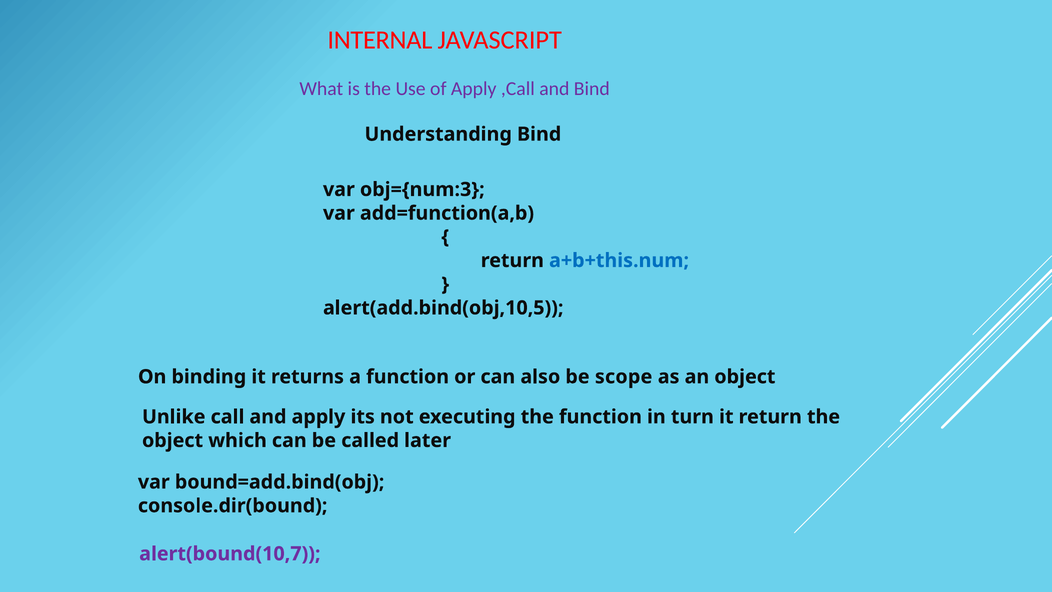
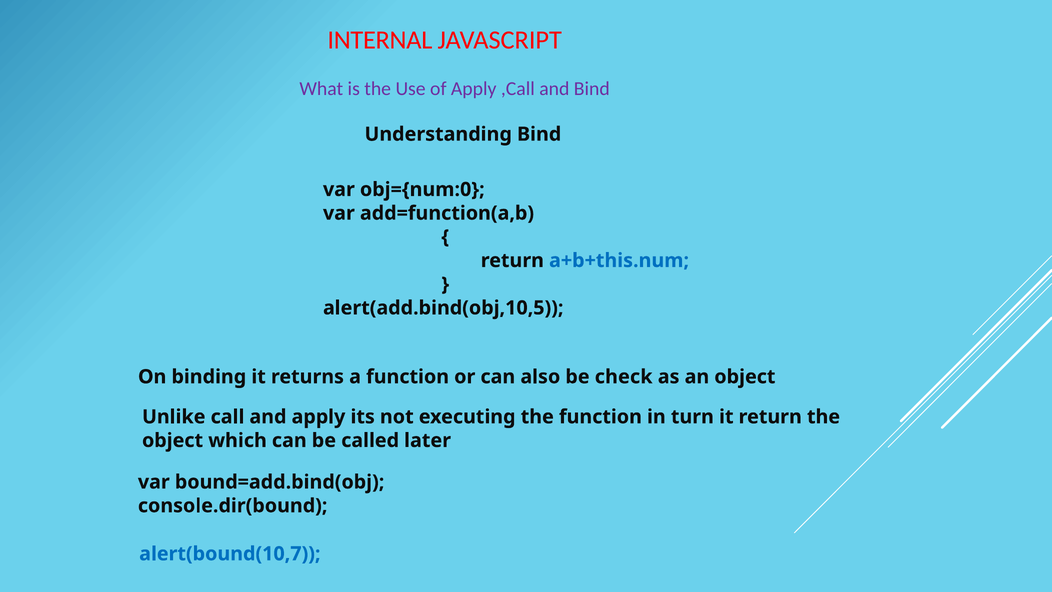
obj={num:3: obj={num:3 -> obj={num:0
scope: scope -> check
alert(bound(10,7 colour: purple -> blue
